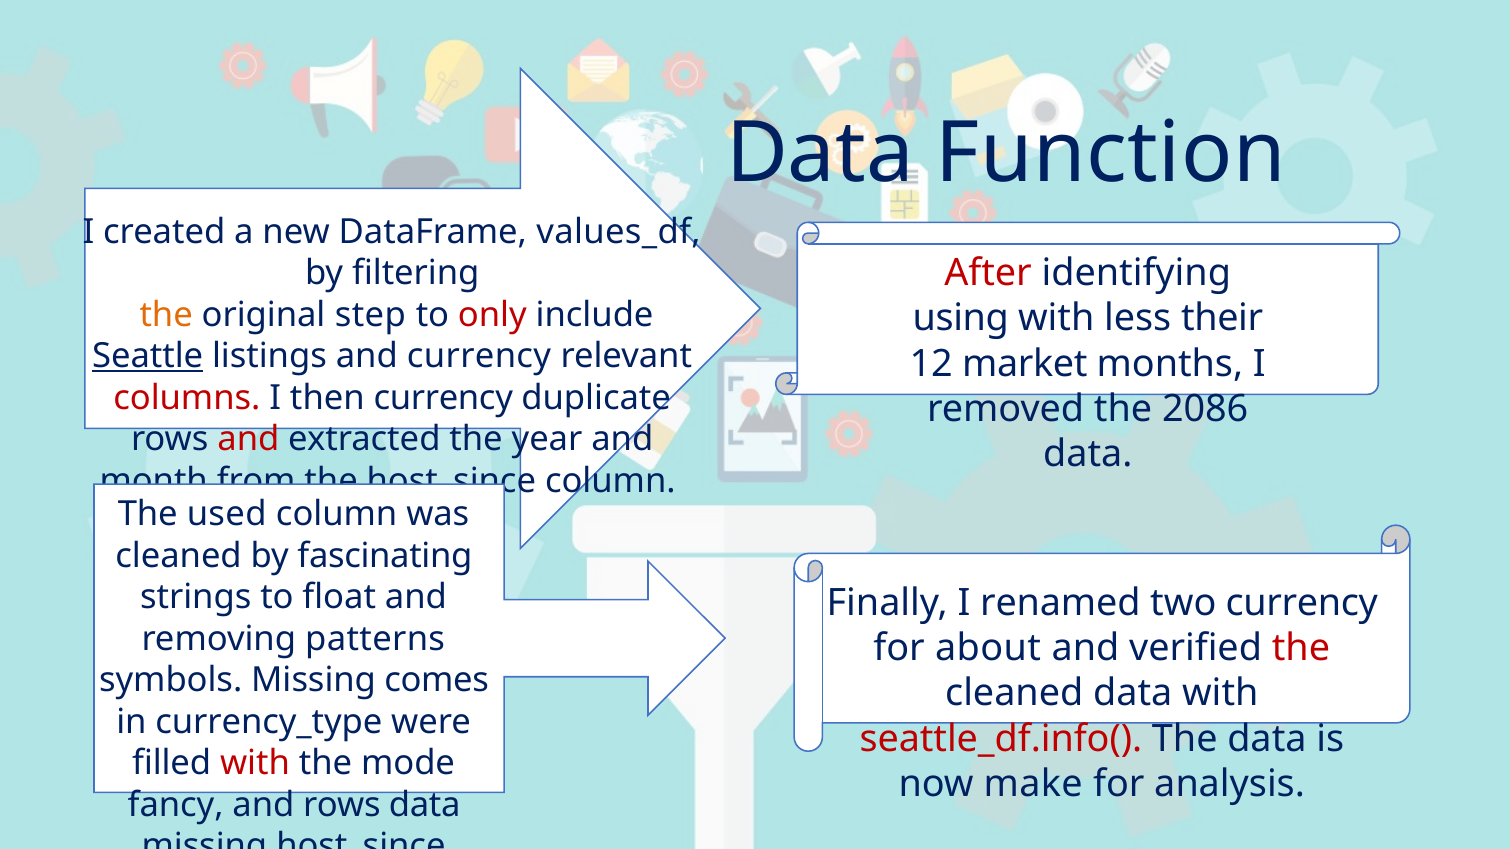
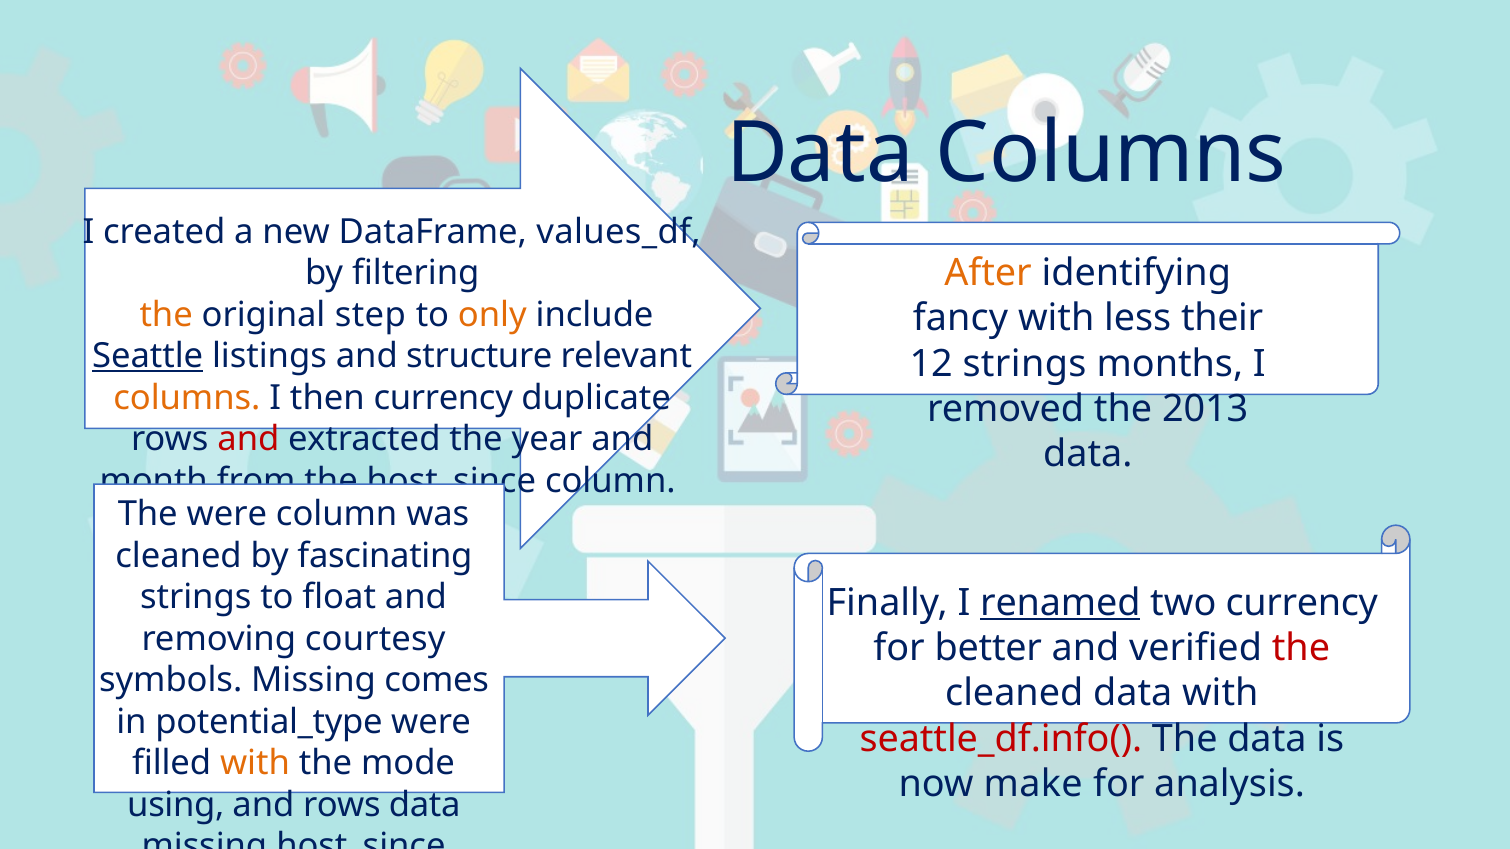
Function at (1111, 154): Function -> Columns
After colour: red -> orange
only colour: red -> orange
using: using -> fancy
and currency: currency -> structure
12 market: market -> strings
columns at (187, 398) colour: red -> orange
2086: 2086 -> 2013
The used: used -> were
renamed underline: none -> present
patterns: patterns -> courtesy
about: about -> better
currency_type: currency_type -> potential_type
with at (255, 764) colour: red -> orange
fancy: fancy -> using
